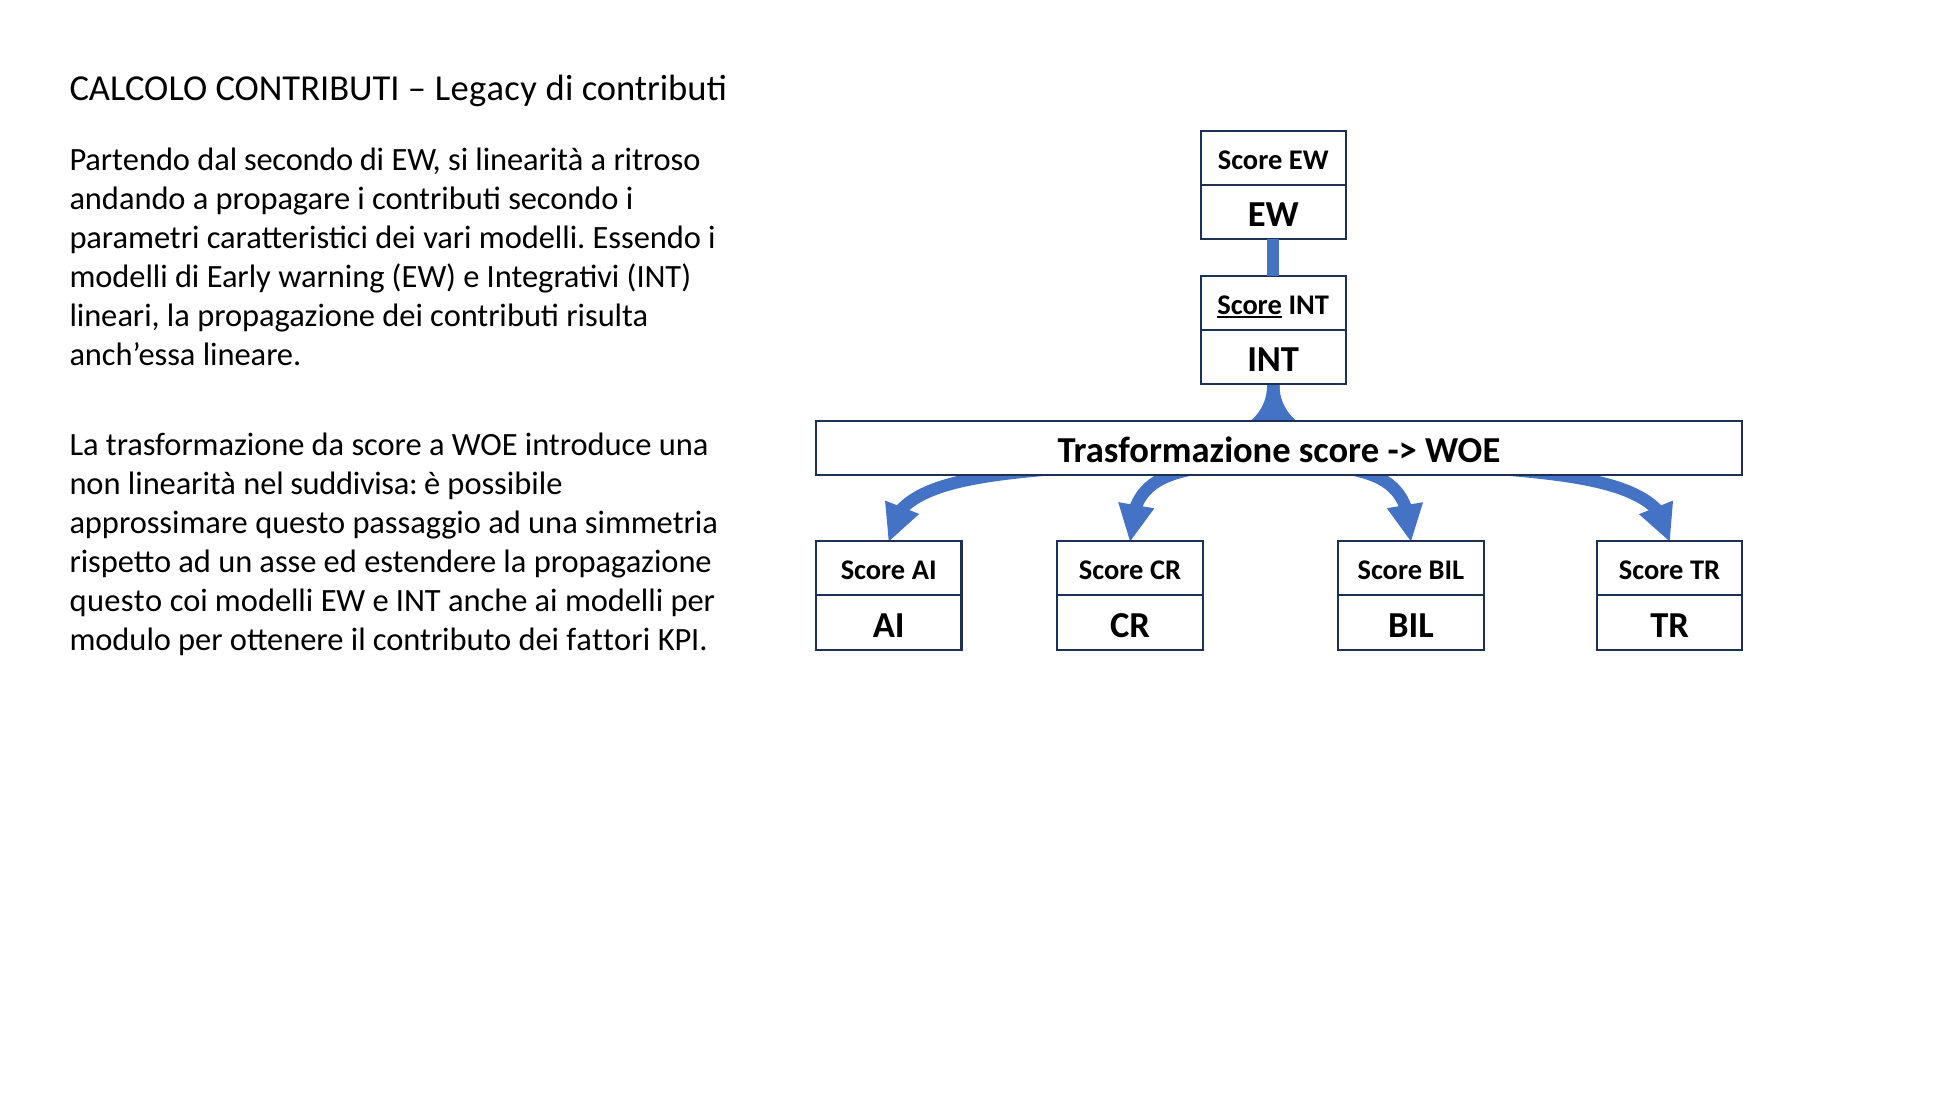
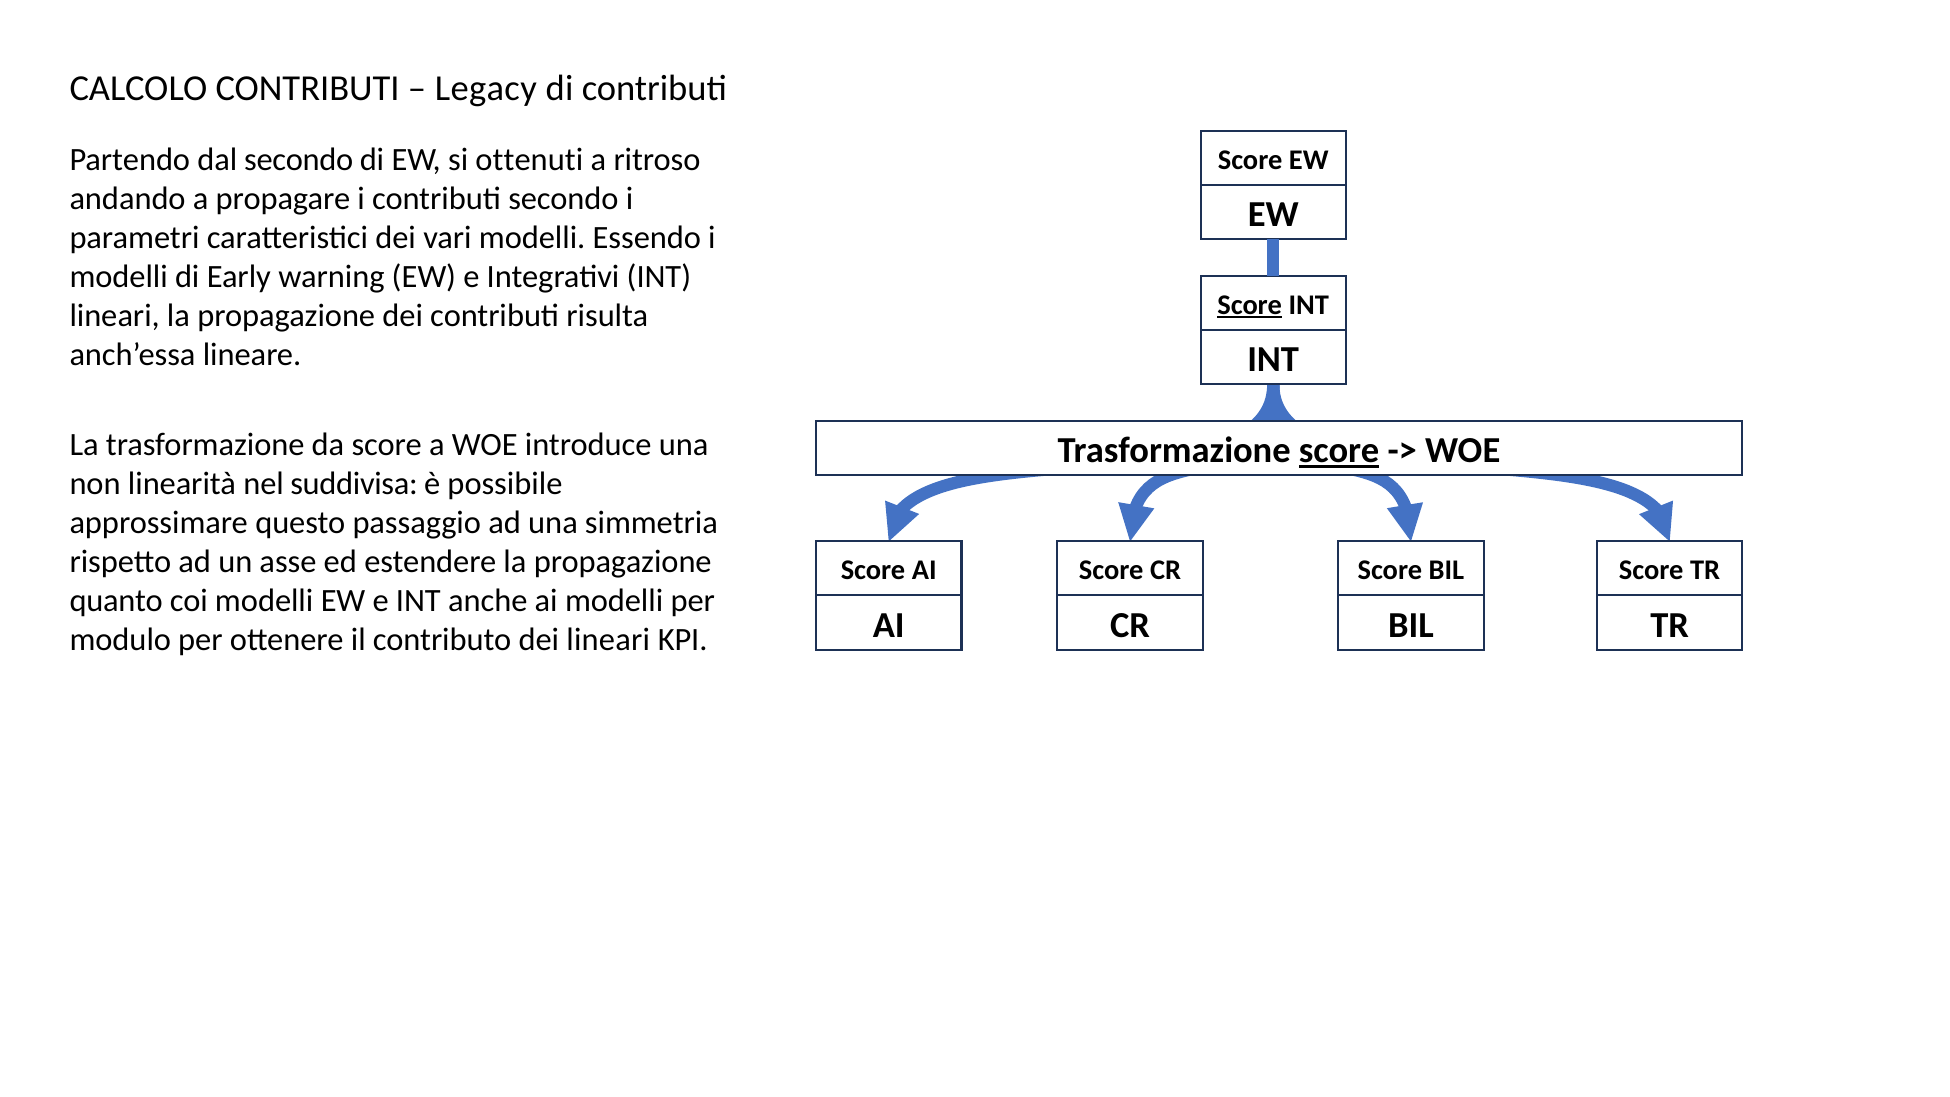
si linearità: linearità -> ottenuti
score at (1339, 451) underline: none -> present
questo at (116, 601): questo -> quanto
dei fattori: fattori -> lineari
